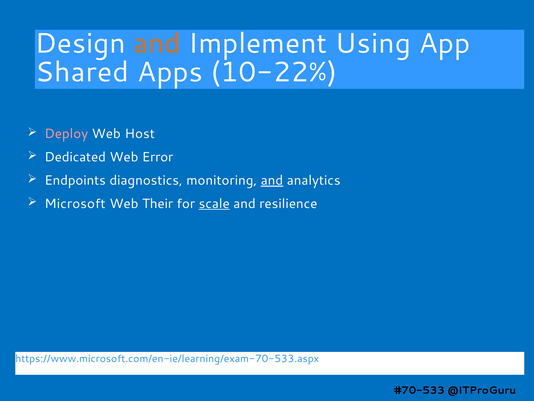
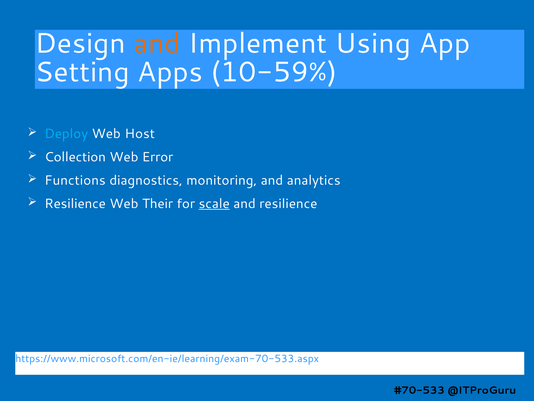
Shared: Shared -> Setting
10-22%: 10-22% -> 10-59%
Deploy colour: pink -> light blue
Dedicated: Dedicated -> Collection
Endpoints: Endpoints -> Functions
and at (272, 180) underline: present -> none
Microsoft at (75, 203): Microsoft -> Resilience
